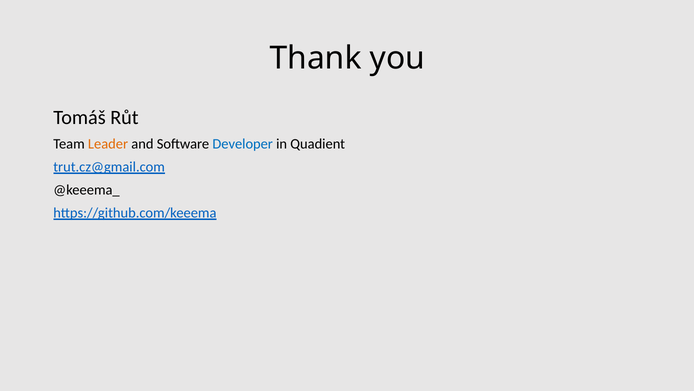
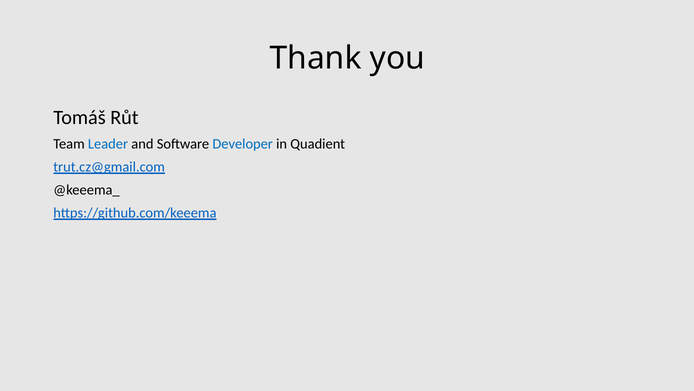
Leader colour: orange -> blue
